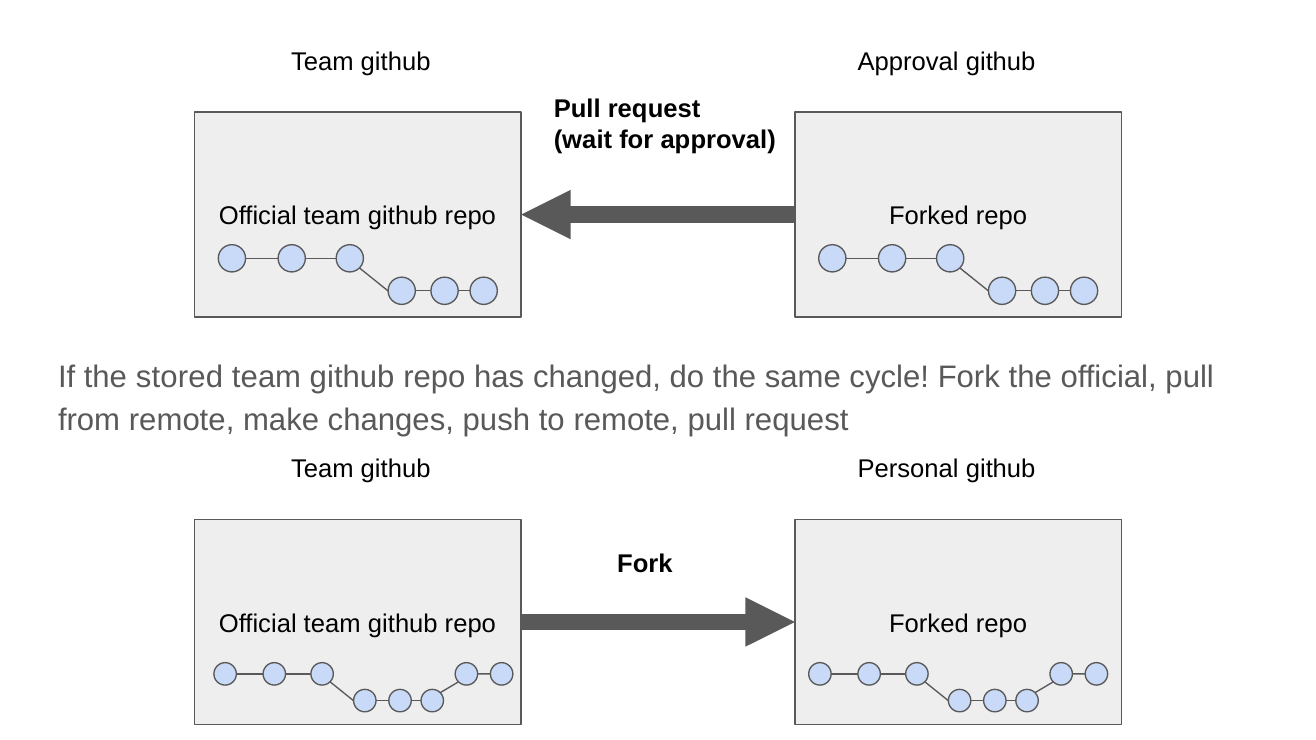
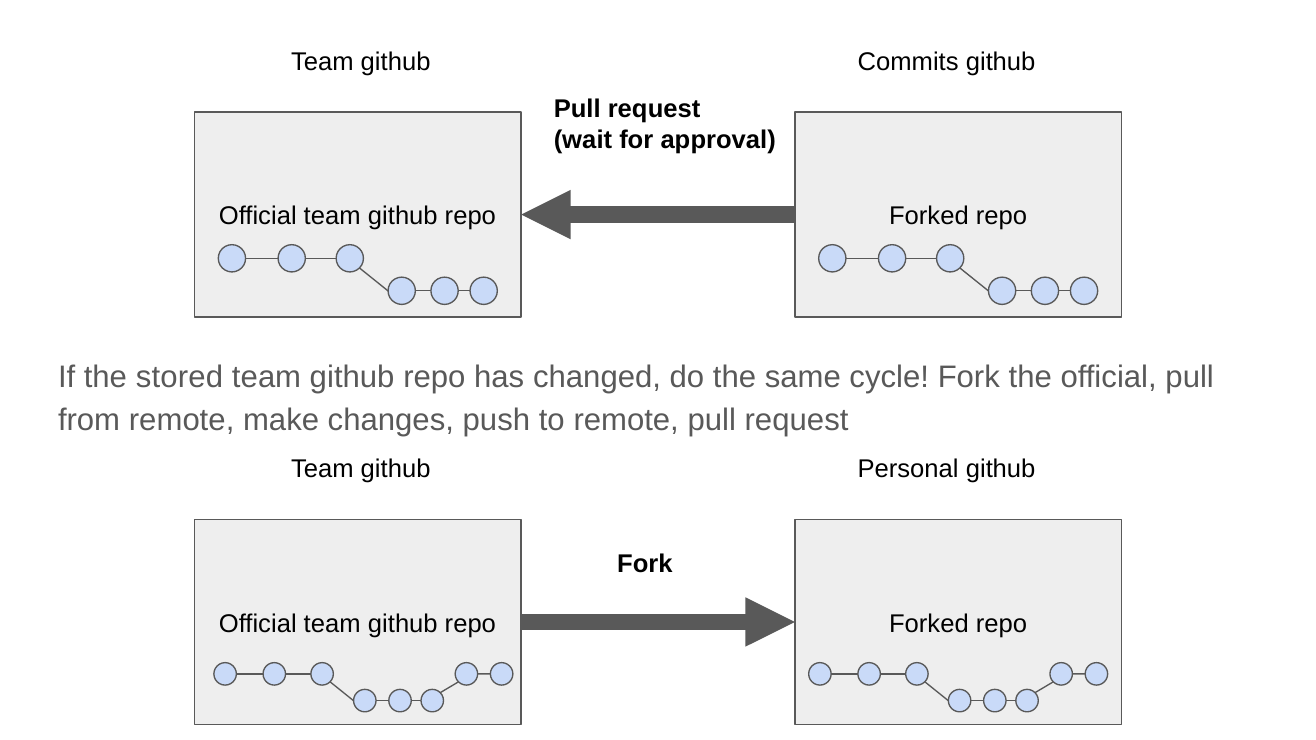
github Approval: Approval -> Commits
